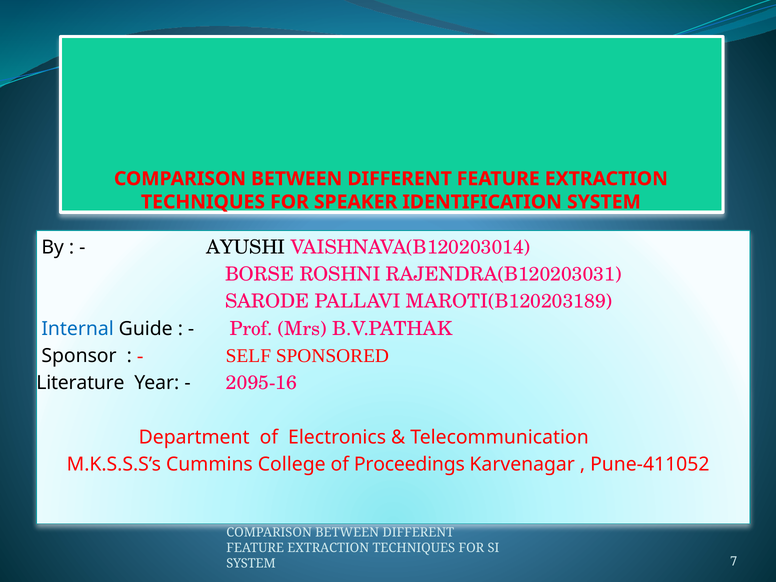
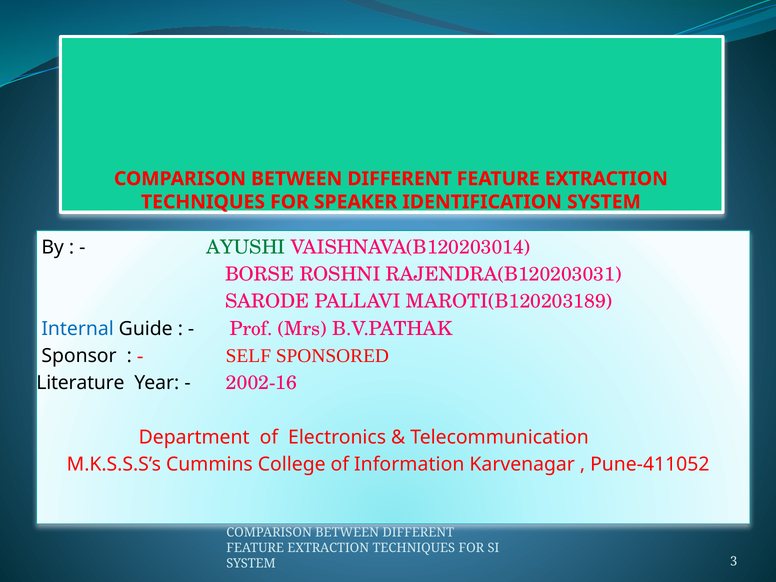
AYUSHI colour: black -> green
2095-16: 2095-16 -> 2002-16
Proceedings: Proceedings -> Information
7: 7 -> 3
